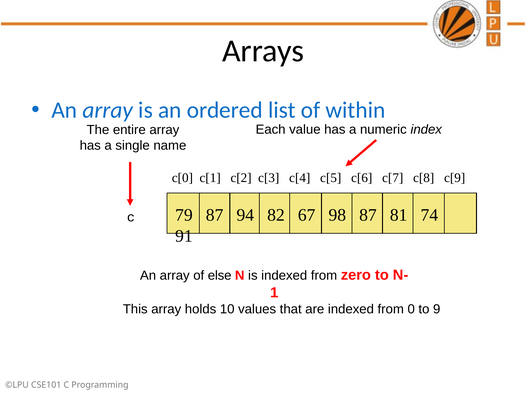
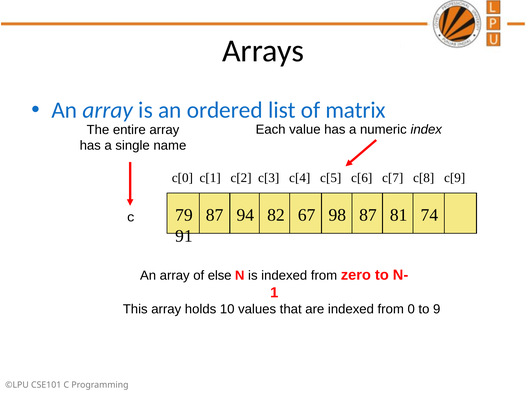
within: within -> matrix
